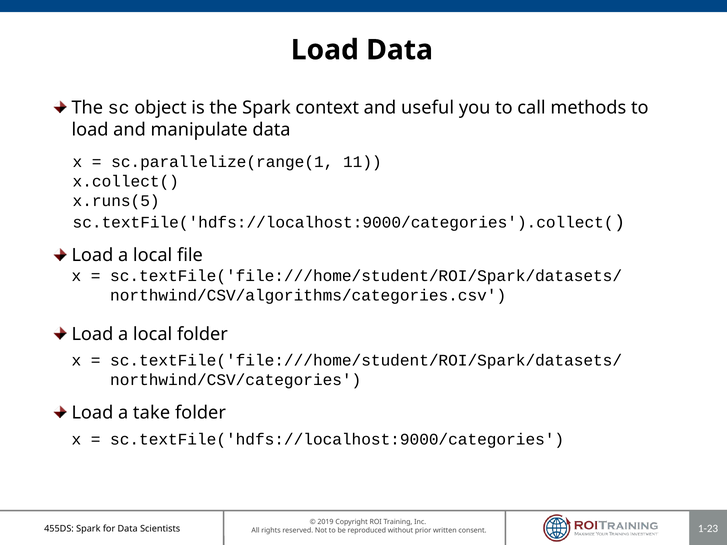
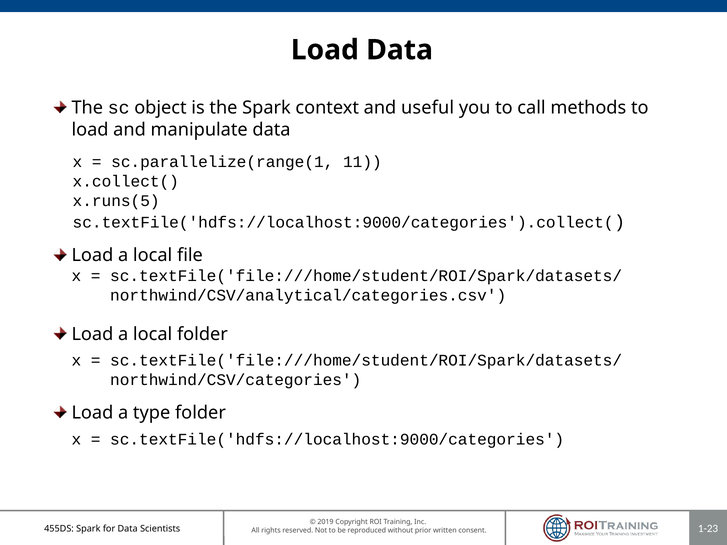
northwind/CSV/algorithms/categories.csv: northwind/CSV/algorithms/categories.csv -> northwind/CSV/analytical/categories.csv
take: take -> type
